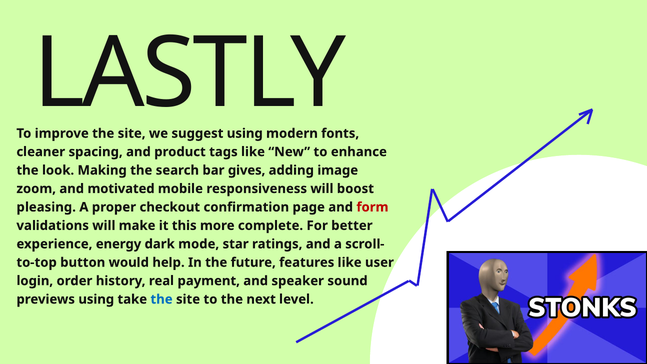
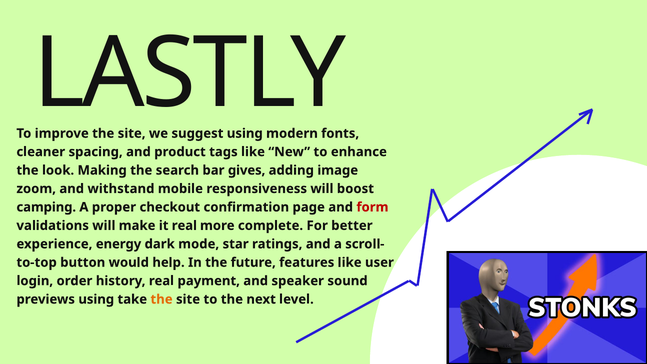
motivated: motivated -> withstand
pleasing: pleasing -> camping
it this: this -> real
the at (162, 299) colour: blue -> orange
